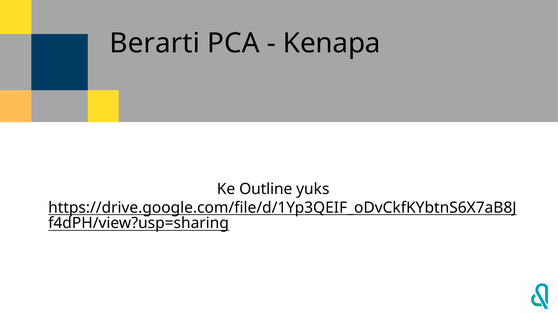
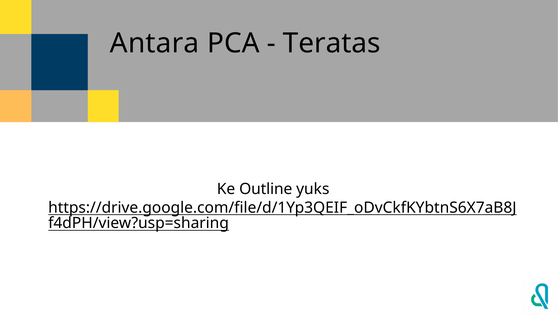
Berarti: Berarti -> Antara
Kenapa: Kenapa -> Teratas
